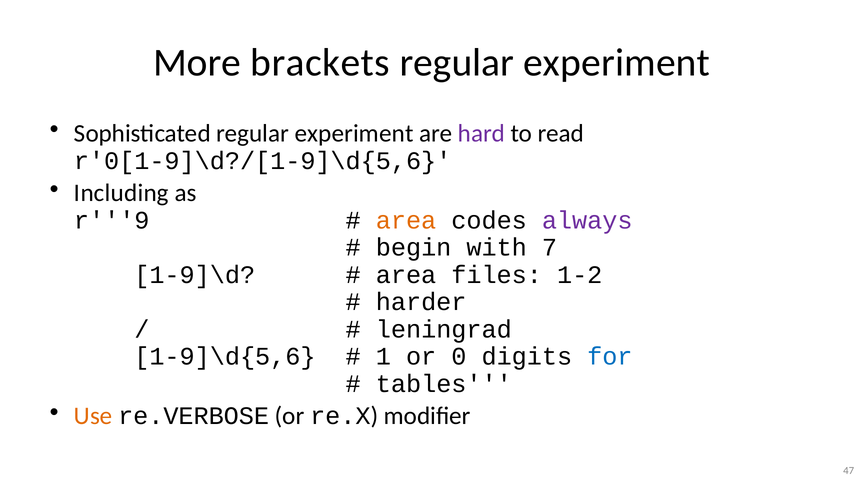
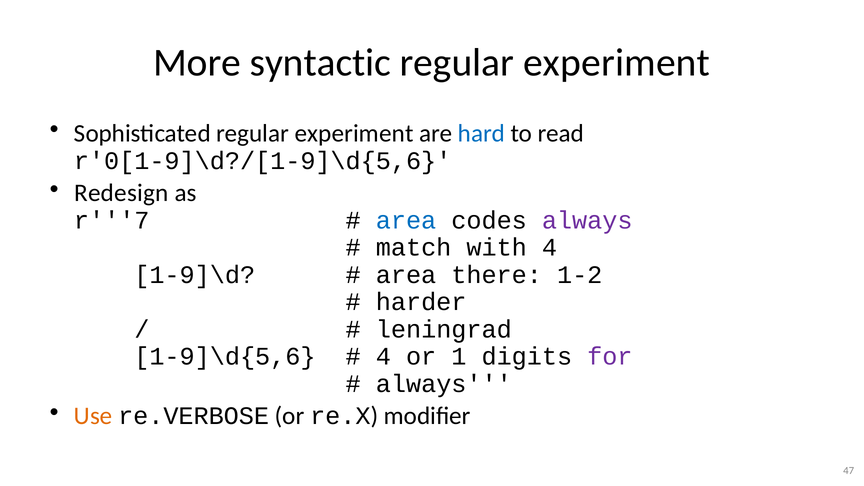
brackets: brackets -> syntactic
hard colour: purple -> blue
Including: Including -> Redesign
r'''9: r'''9 -> r'''7
area at (406, 220) colour: orange -> blue
begin: begin -> match
with 7: 7 -> 4
files: files -> there
1 at (383, 356): 1 -> 4
0: 0 -> 1
for colour: blue -> purple
tables at (444, 384): tables -> always
